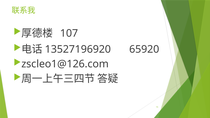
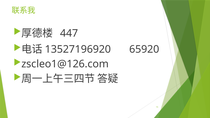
107: 107 -> 447
